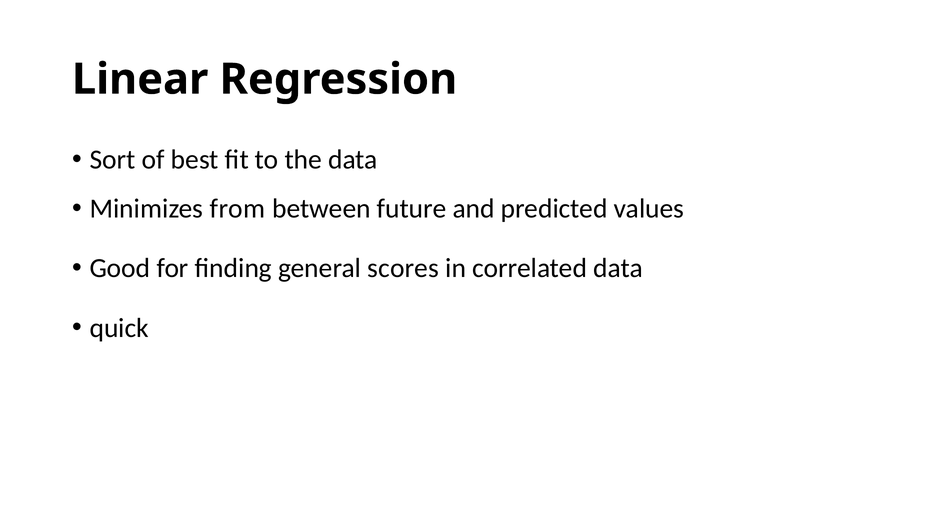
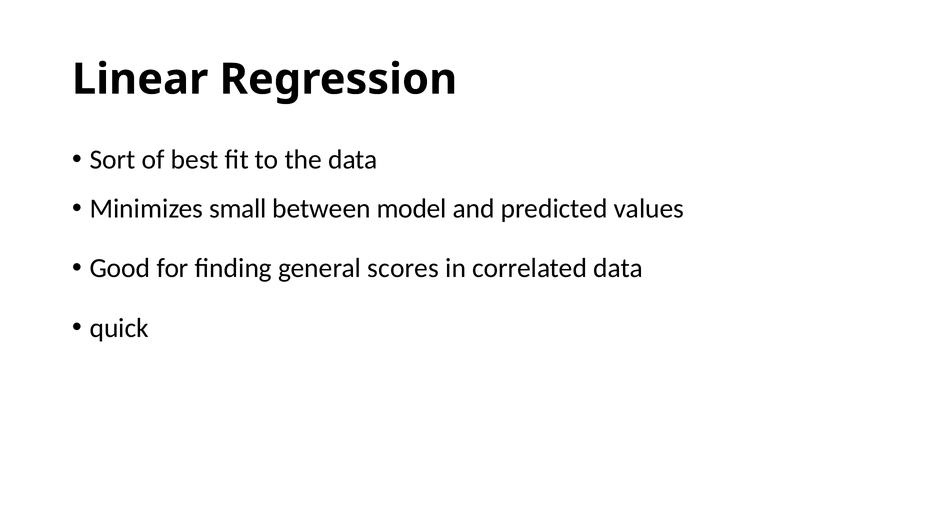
from: from -> small
future: future -> model
